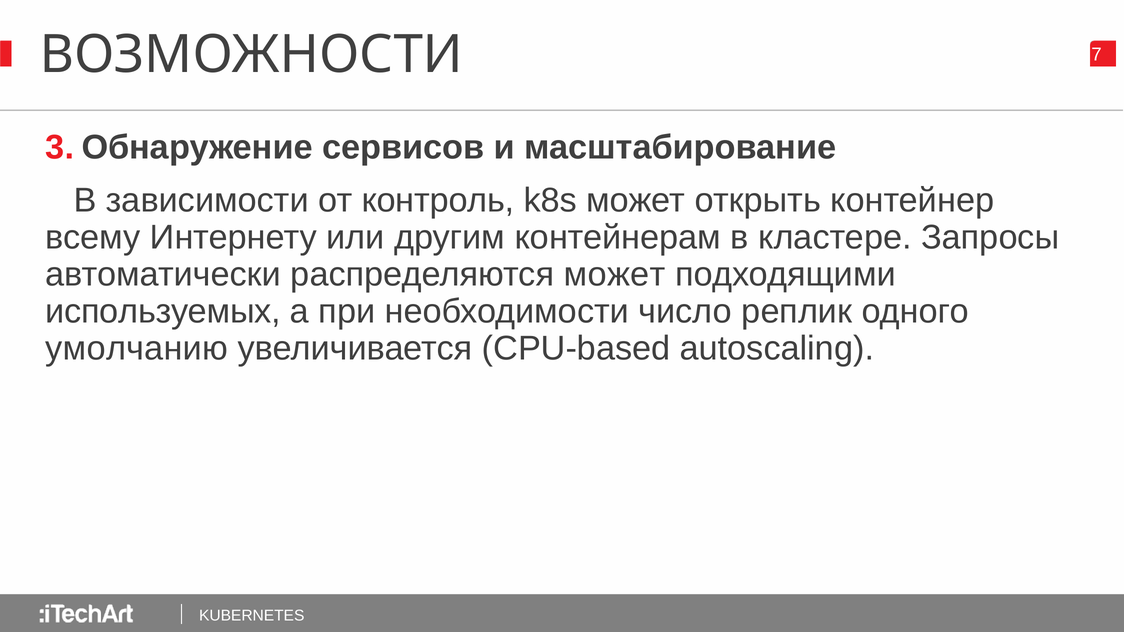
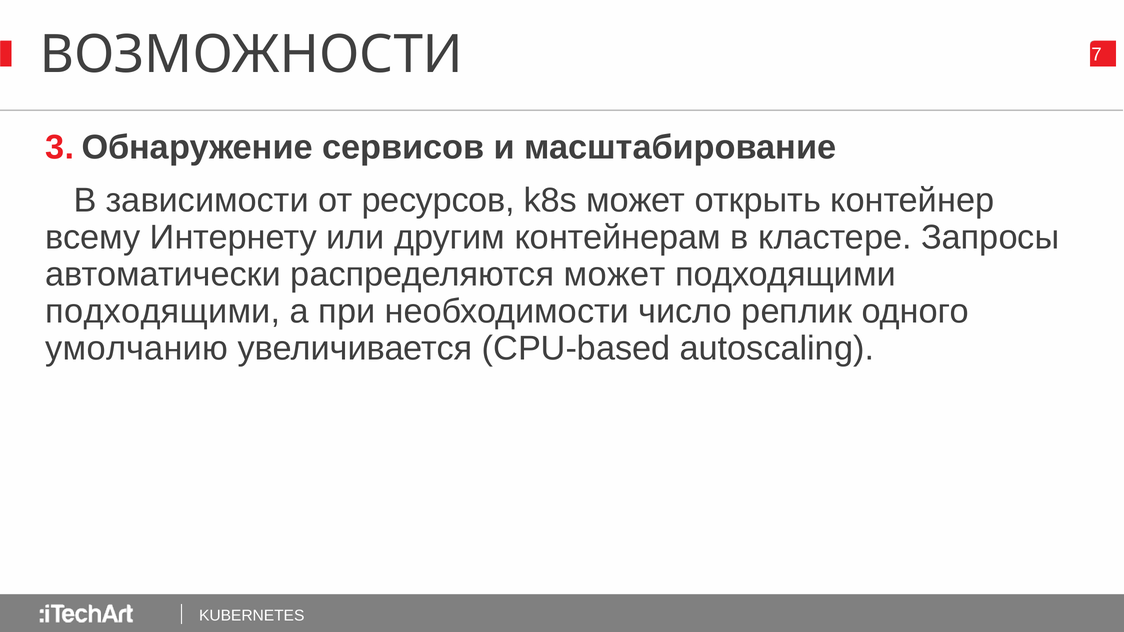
контроль: контроль -> ресурсов
используемых at (163, 312): используемых -> подходящими
